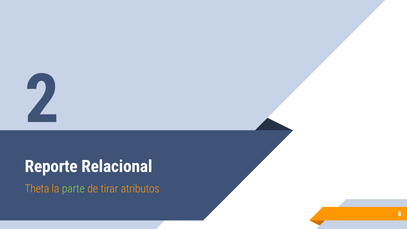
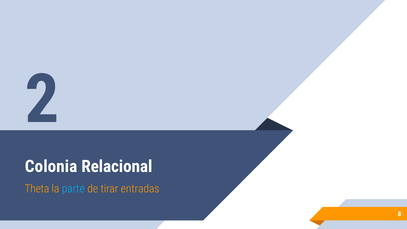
Reporte: Reporte -> Colonia
parte colour: light green -> light blue
atributos: atributos -> entradas
